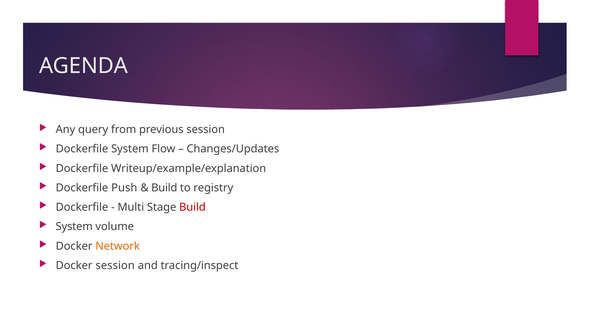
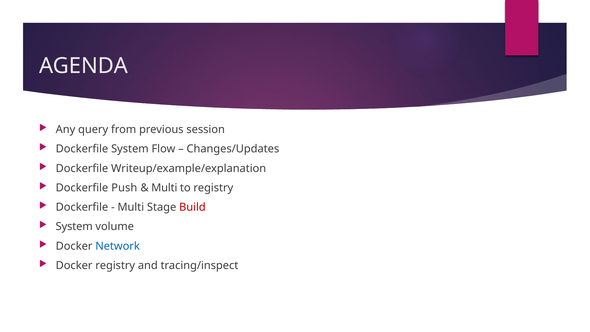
Build at (164, 188): Build -> Multi
Network colour: orange -> blue
Docker session: session -> registry
